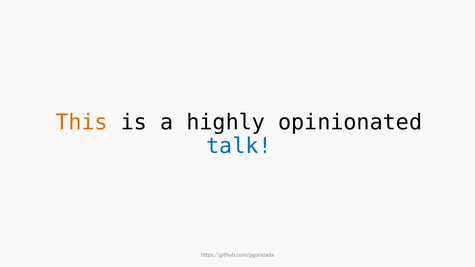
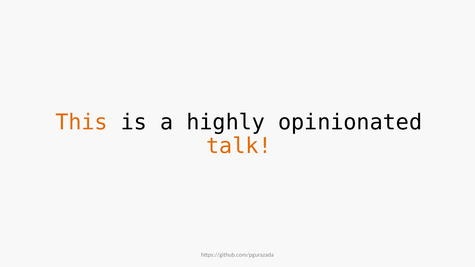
talk colour: blue -> orange
